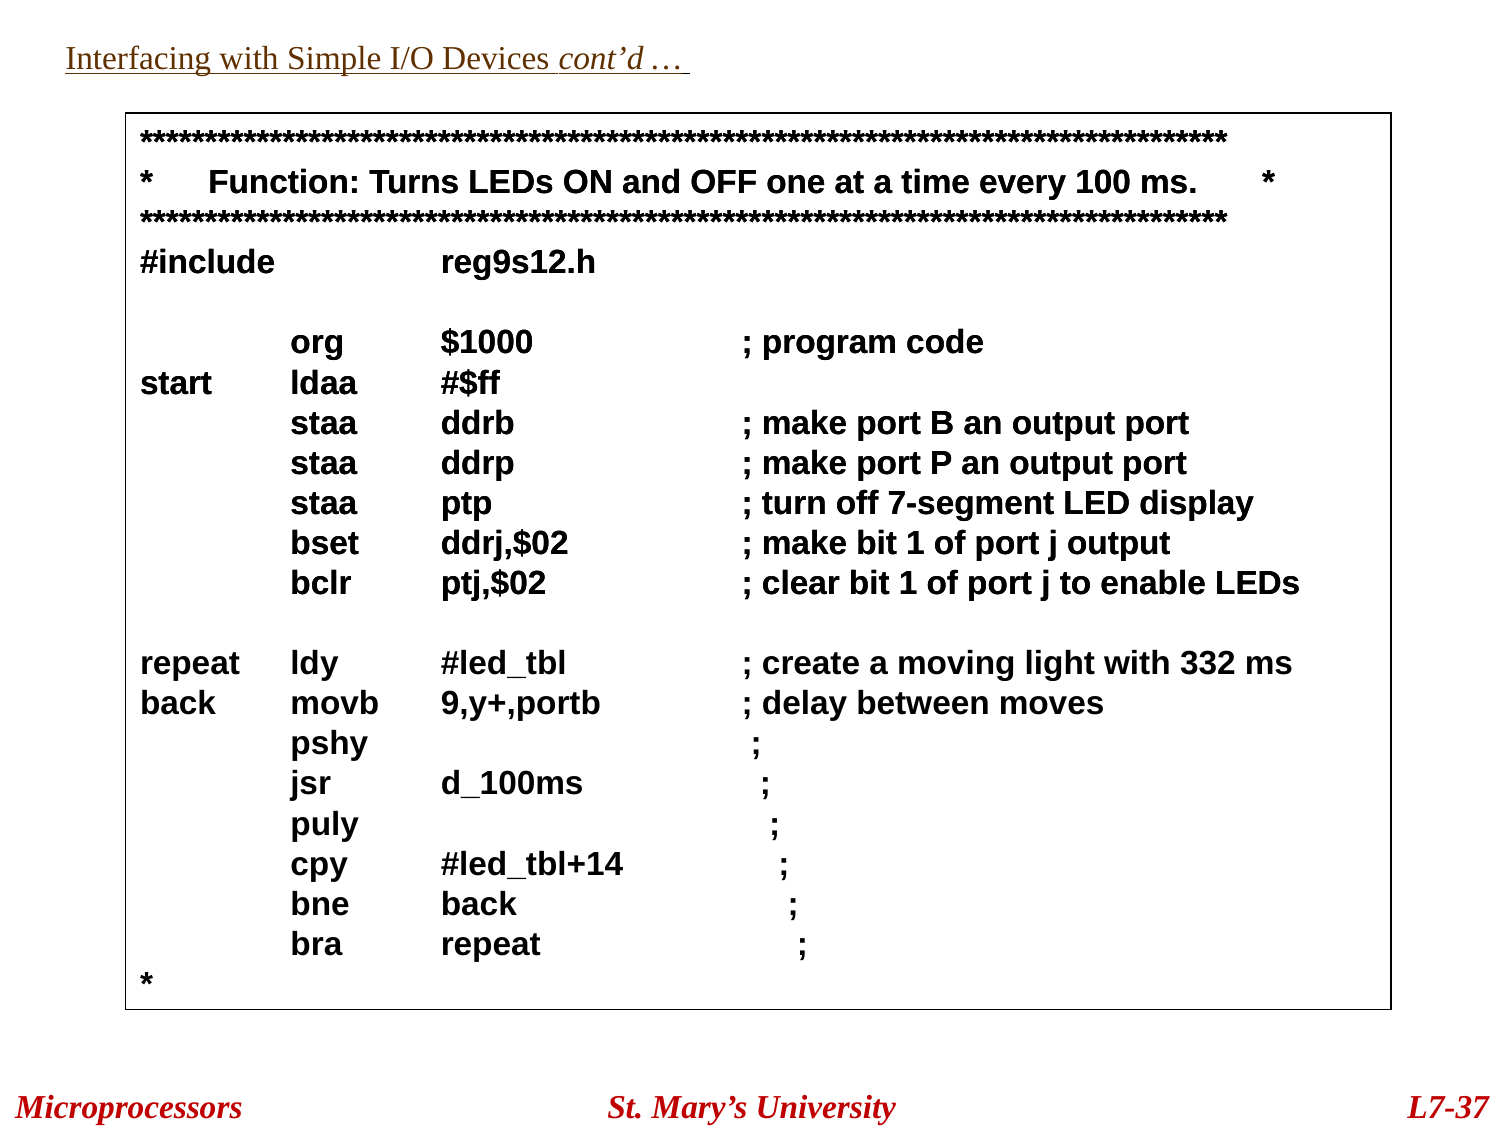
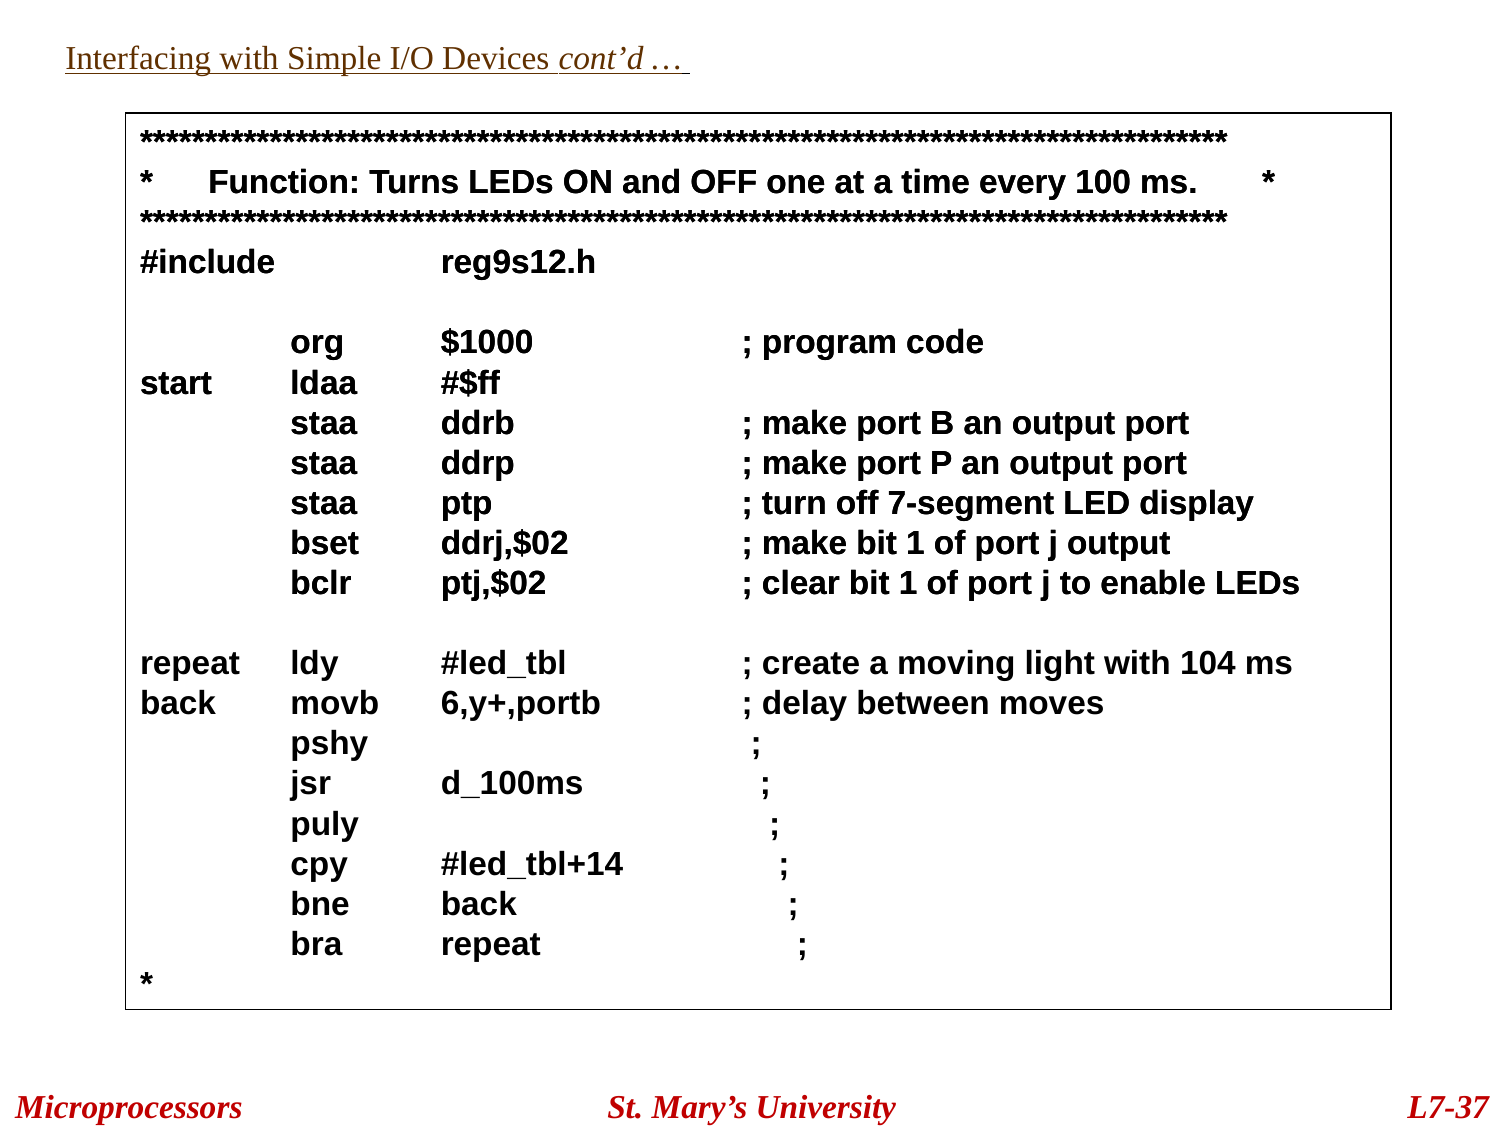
332: 332 -> 104
9,y+,portb: 9,y+,portb -> 6,y+,portb
